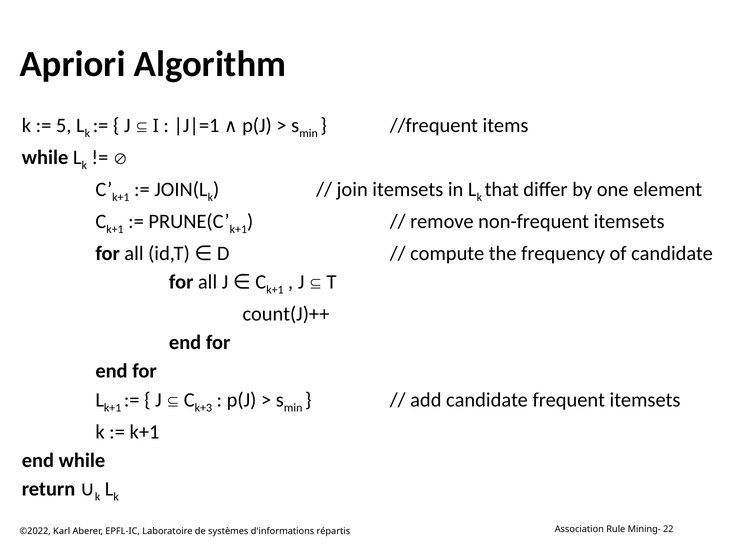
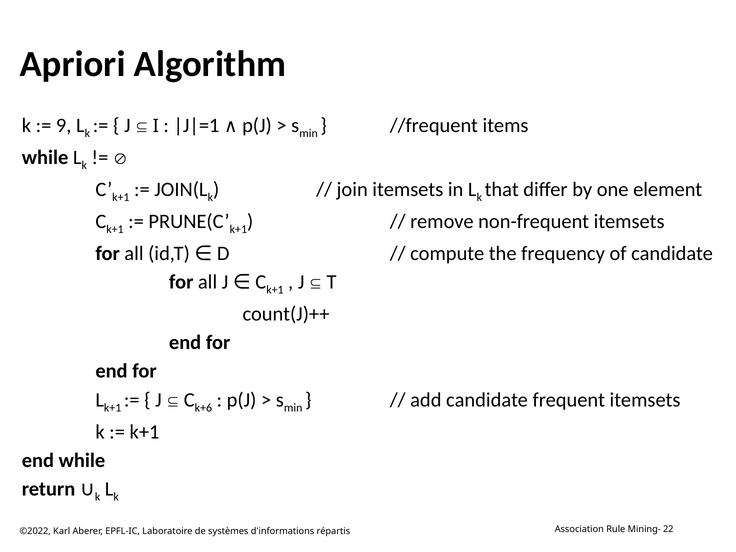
5: 5 -> 9
k+3: k+3 -> k+6
